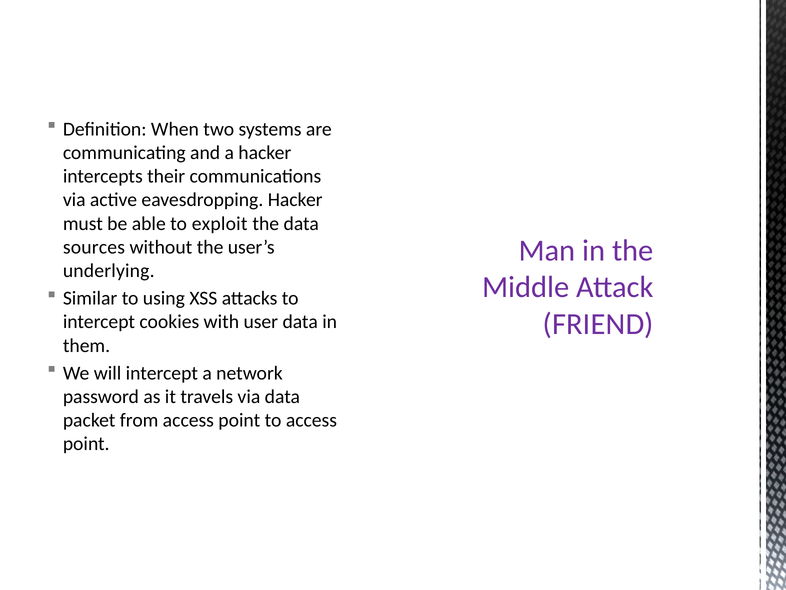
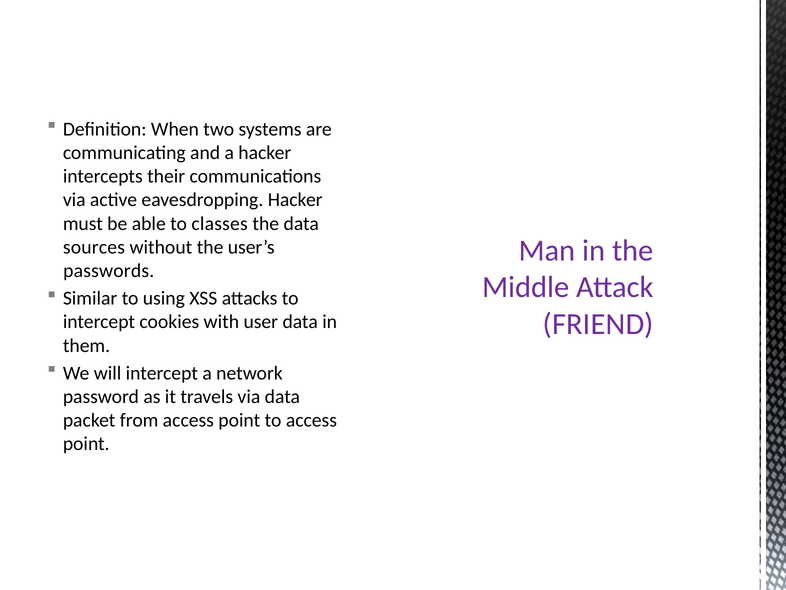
exploit: exploit -> classes
underlying: underlying -> passwords
